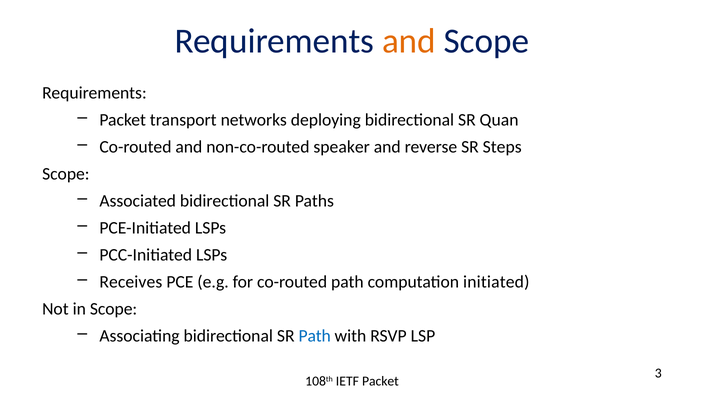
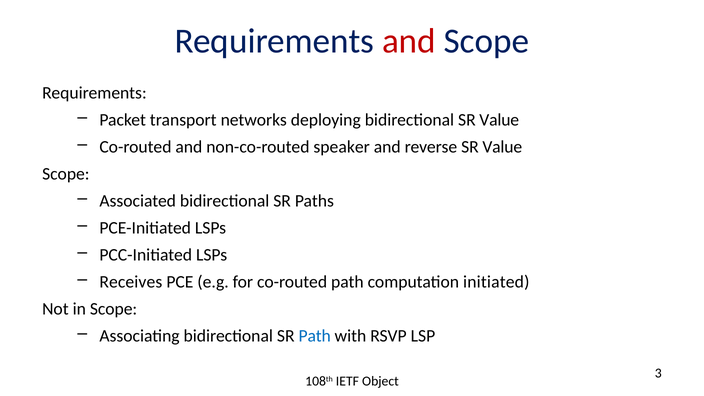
and at (409, 41) colour: orange -> red
bidirectional SR Quan: Quan -> Value
reverse SR Steps: Steps -> Value
IETF Packet: Packet -> Object
